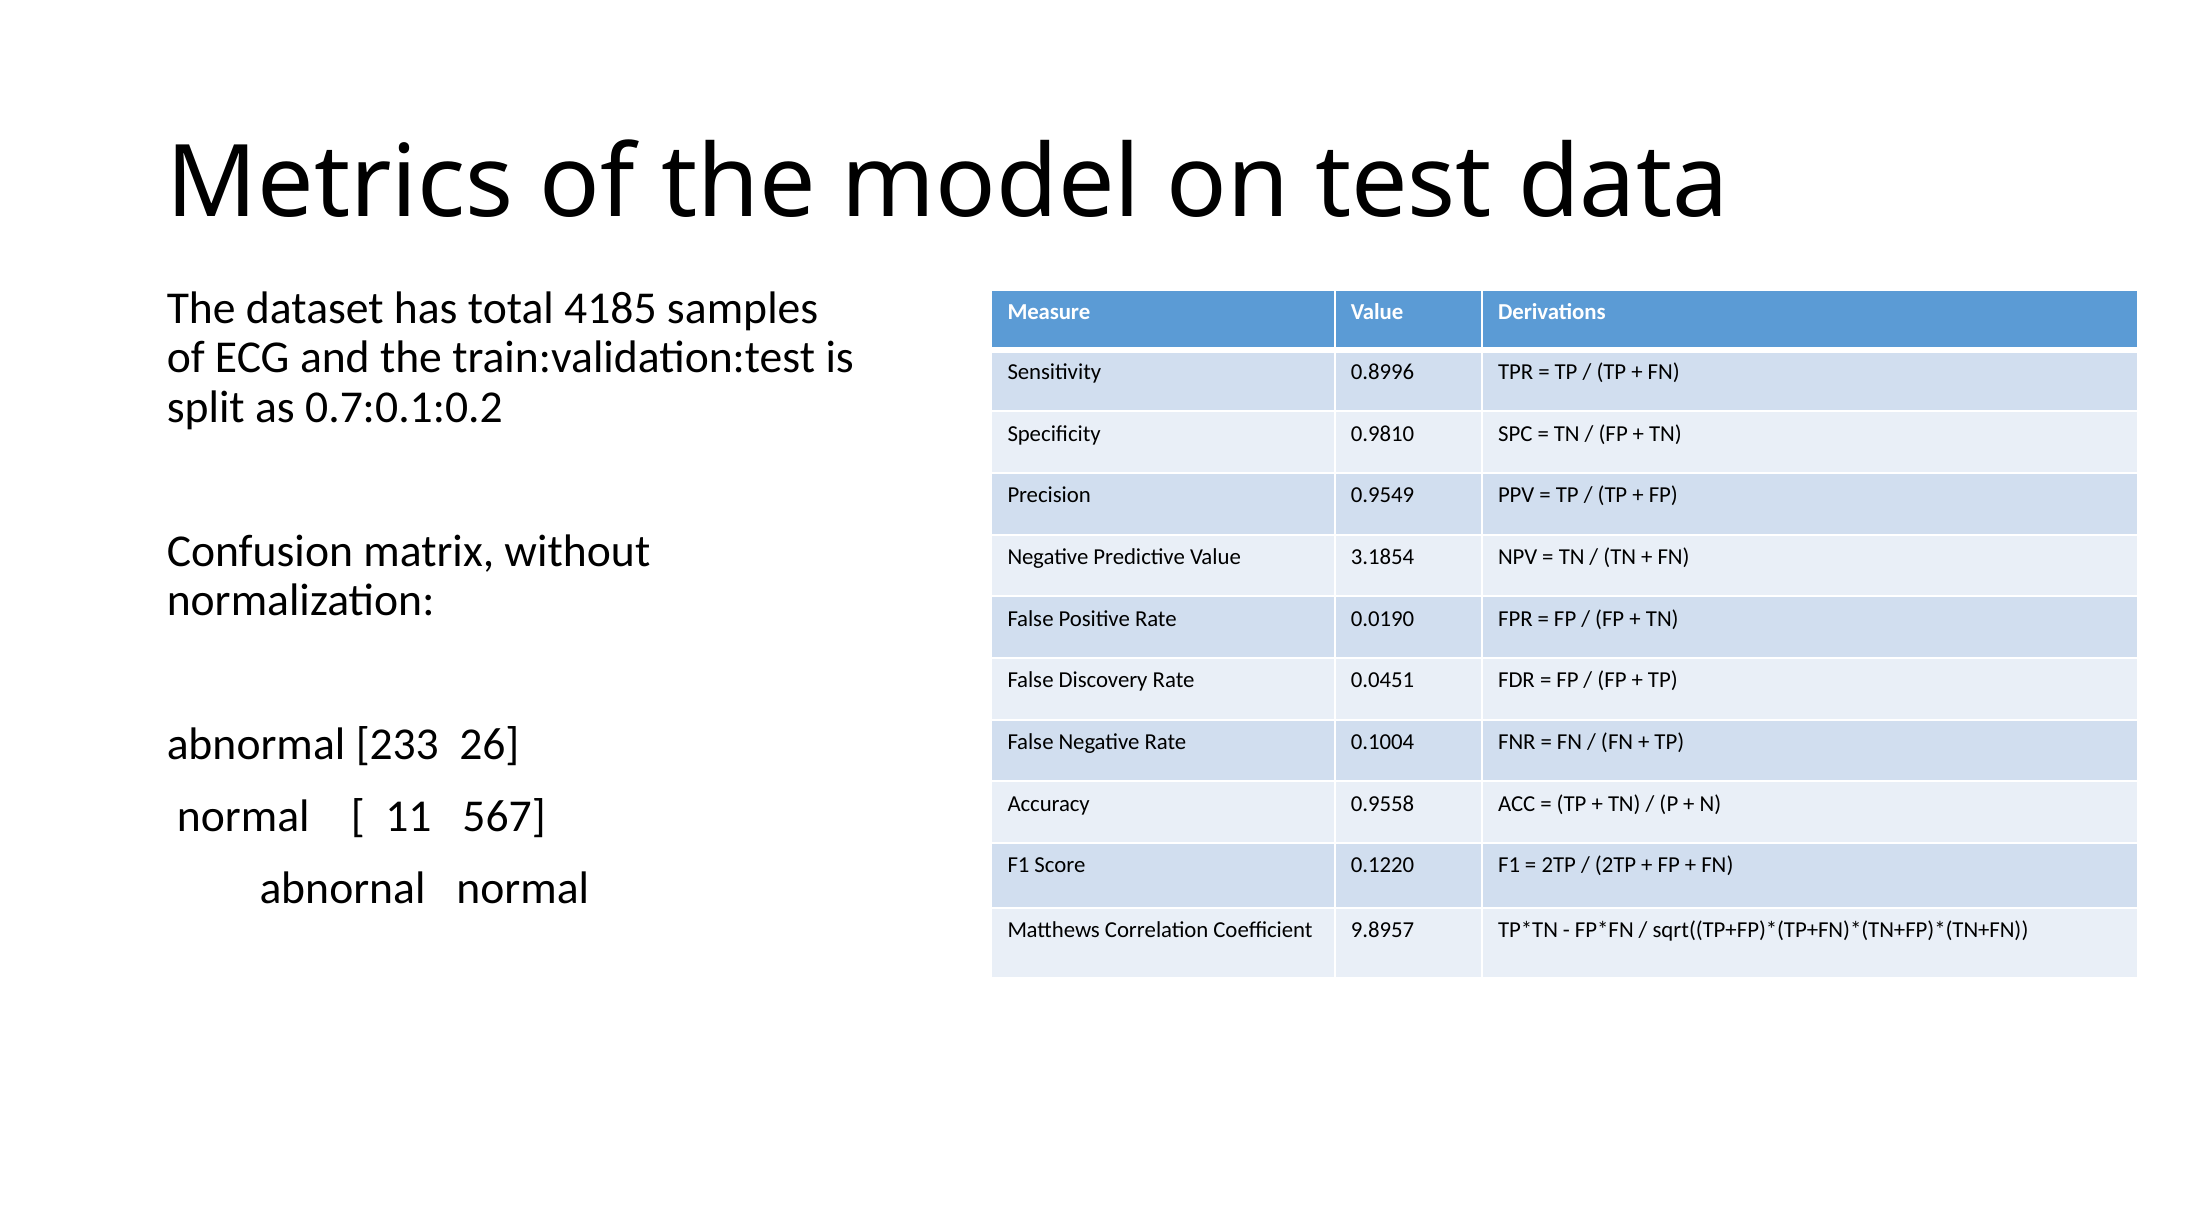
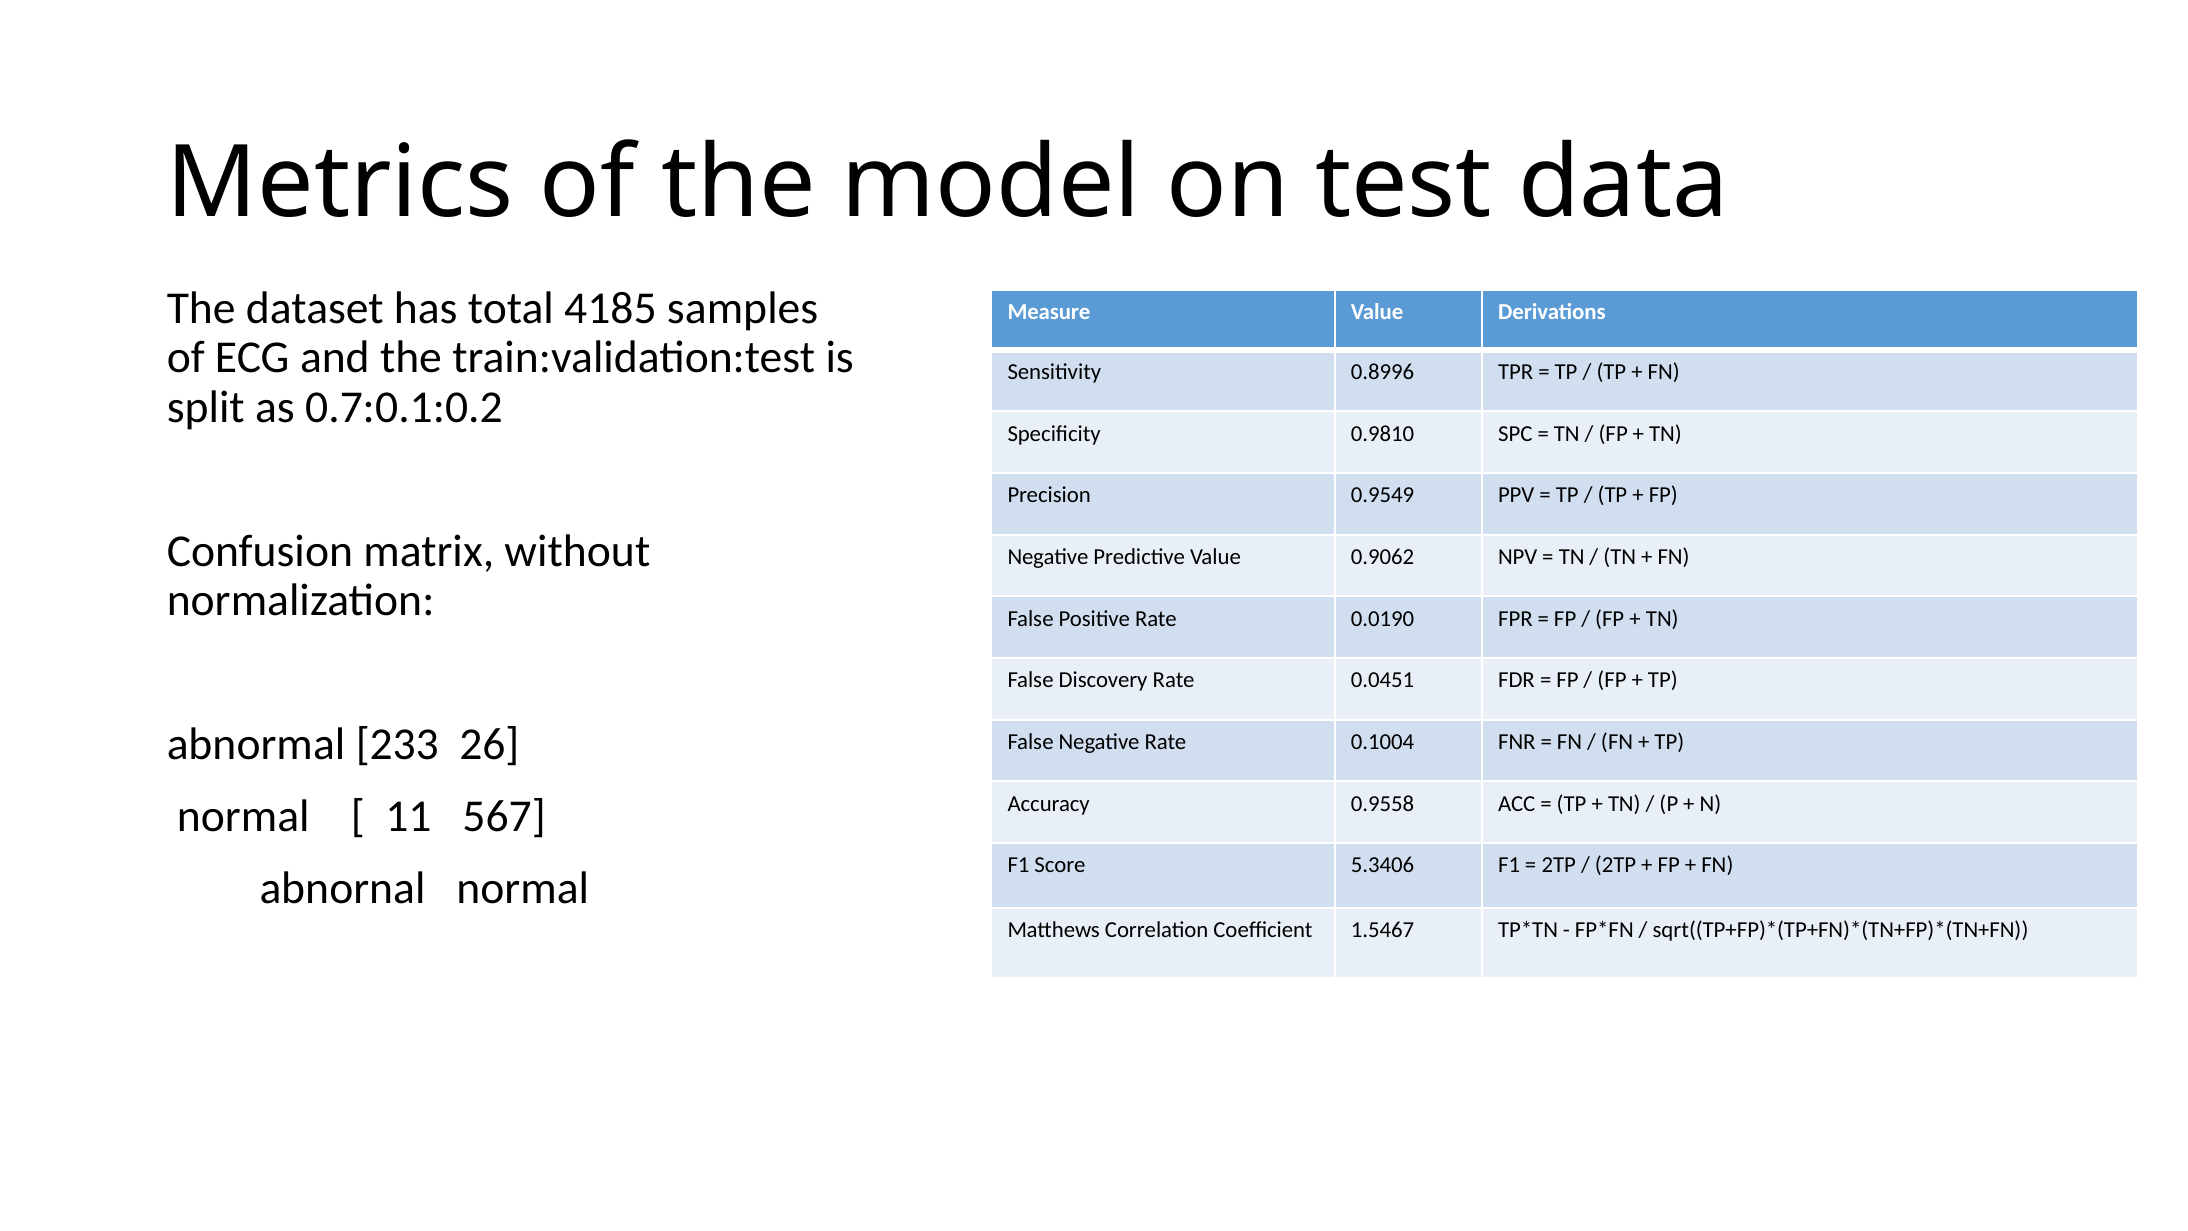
3.1854: 3.1854 -> 0.9062
0.1220: 0.1220 -> 5.3406
9.8957: 9.8957 -> 1.5467
